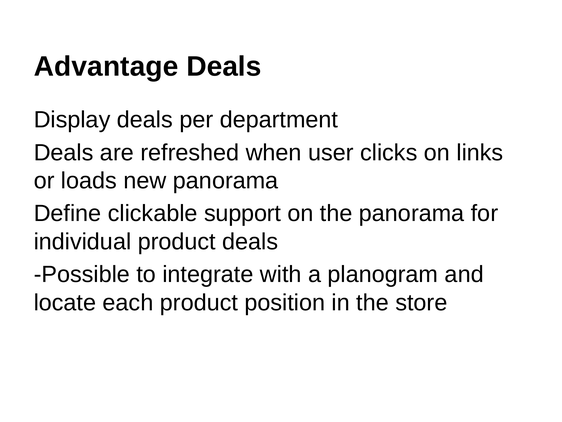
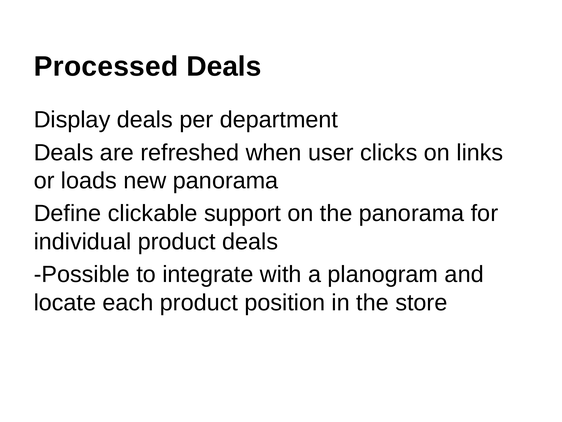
Advantage: Advantage -> Processed
